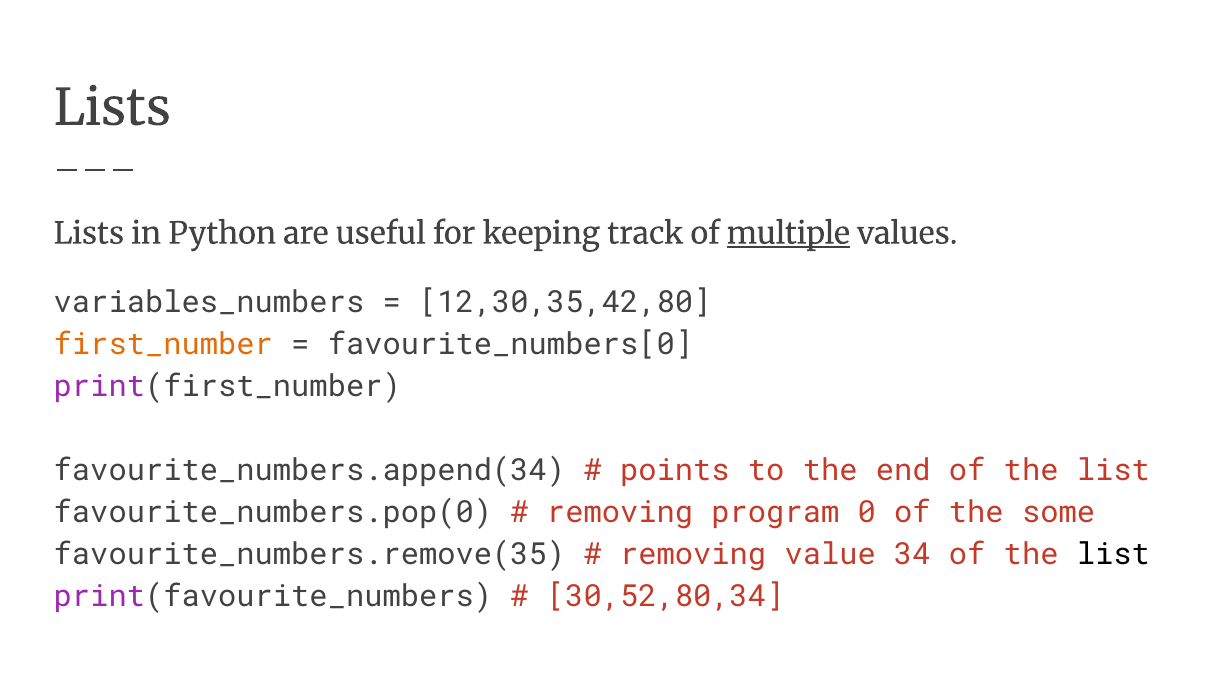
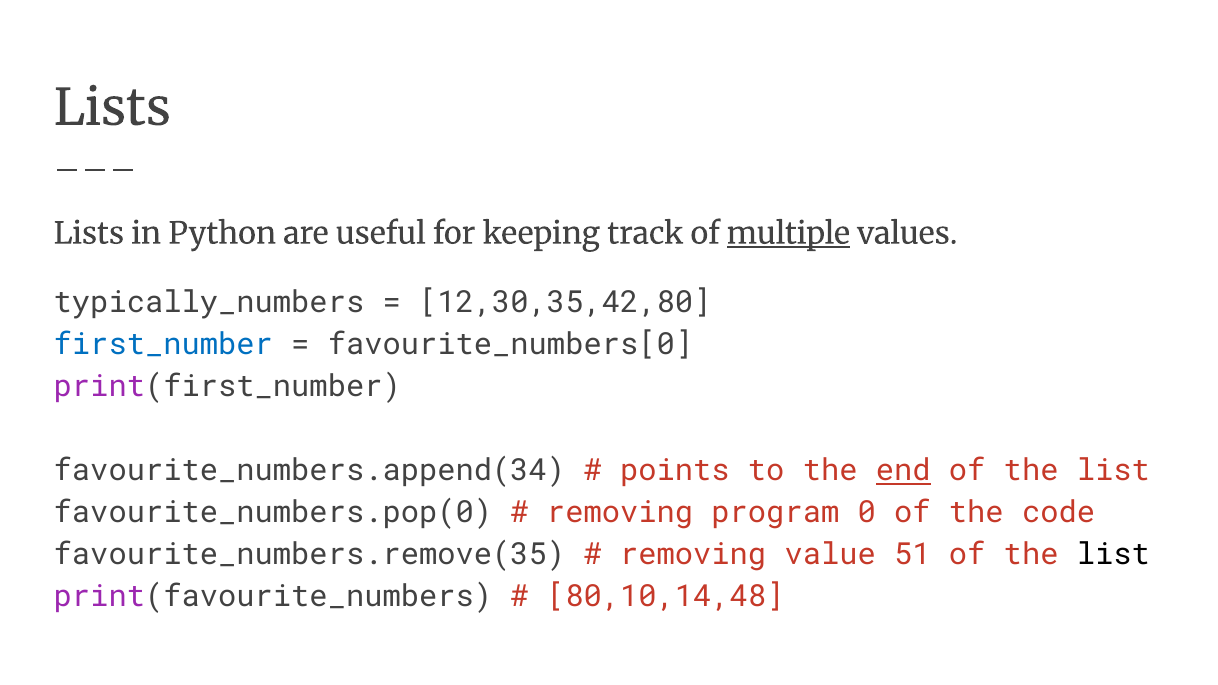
variables_numbers: variables_numbers -> typically_numbers
first_number colour: orange -> blue
end underline: none -> present
some: some -> code
34: 34 -> 51
30,52,80,34: 30,52,80,34 -> 80,10,14,48
